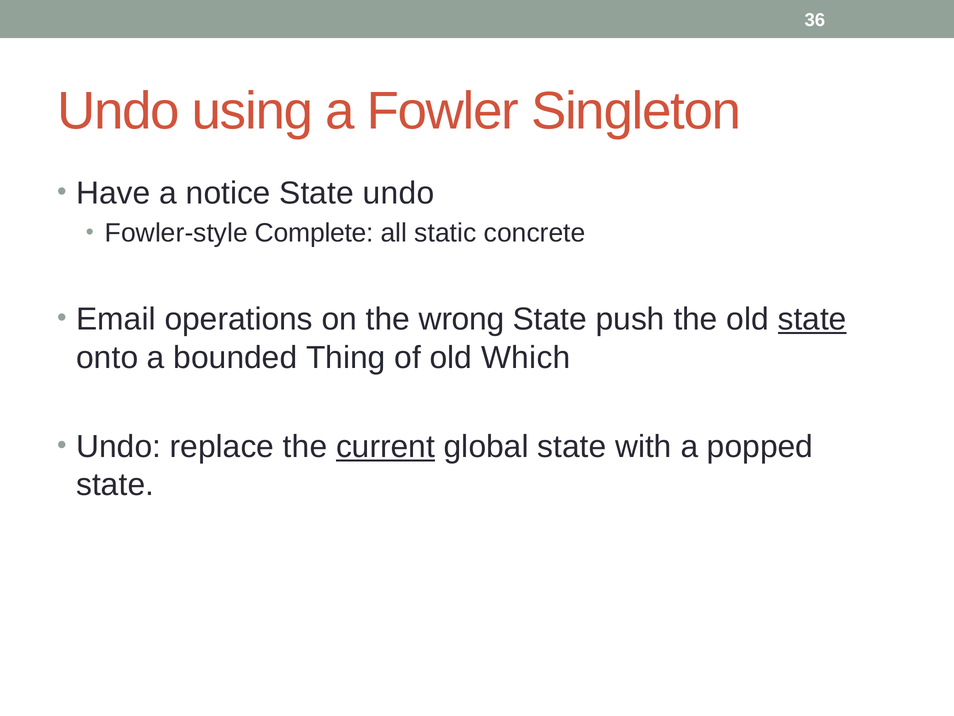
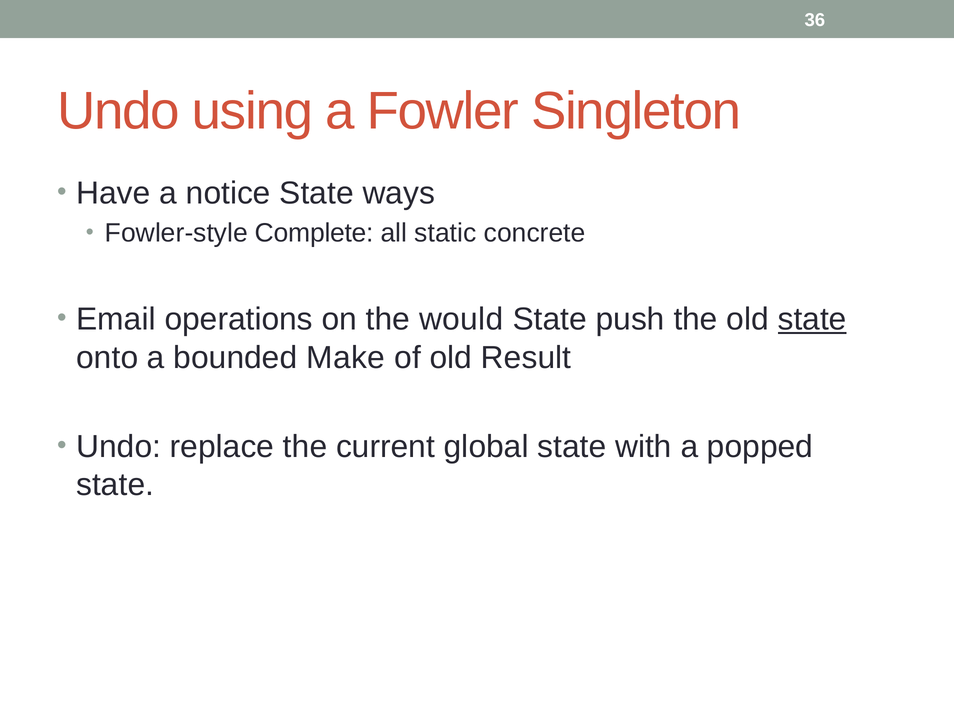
State undo: undo -> ways
wrong: wrong -> would
Thing: Thing -> Make
Which: Which -> Result
current underline: present -> none
